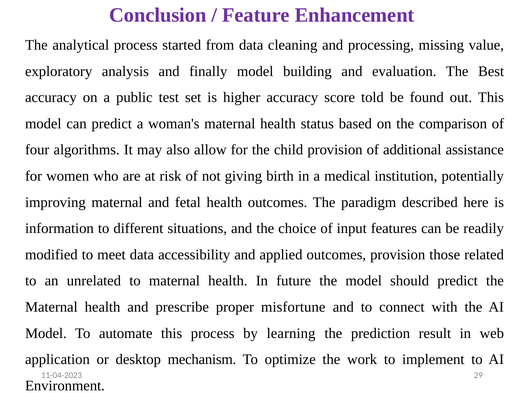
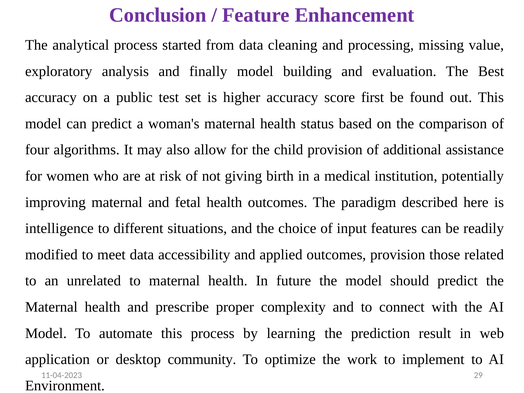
told: told -> first
information: information -> intelligence
misfortune: misfortune -> complexity
mechanism: mechanism -> community
